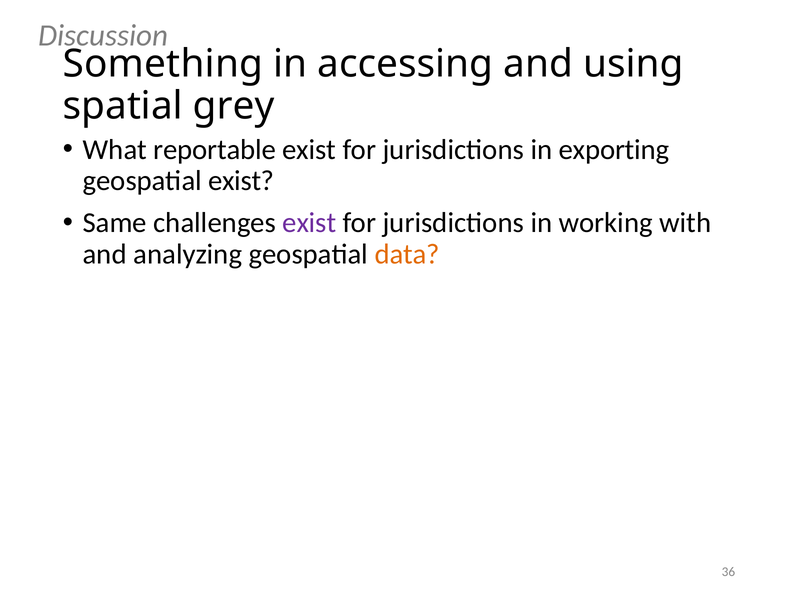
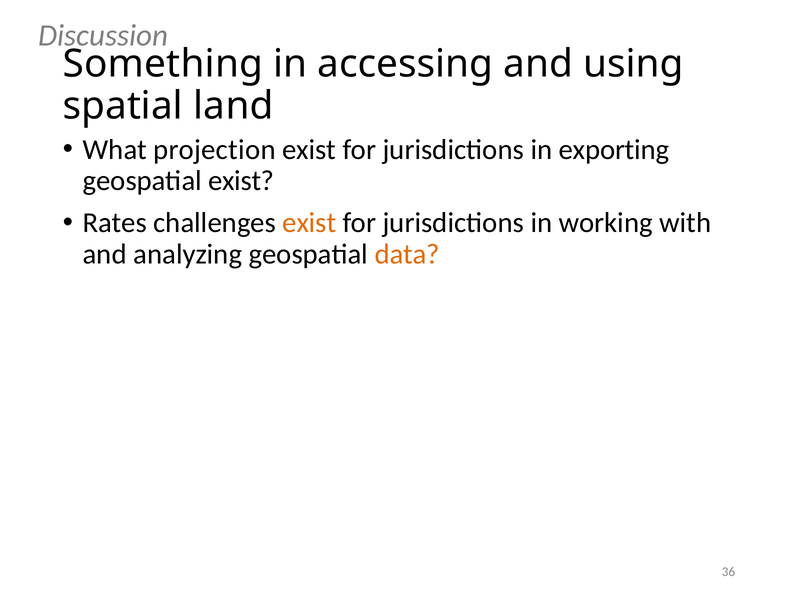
grey: grey -> land
reportable: reportable -> projection
Same: Same -> Rates
exist at (309, 223) colour: purple -> orange
